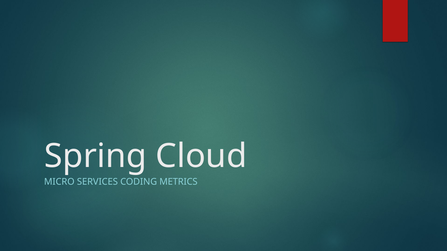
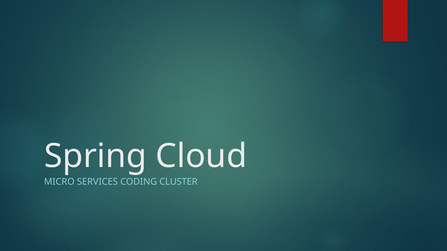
METRICS: METRICS -> CLUSTER
